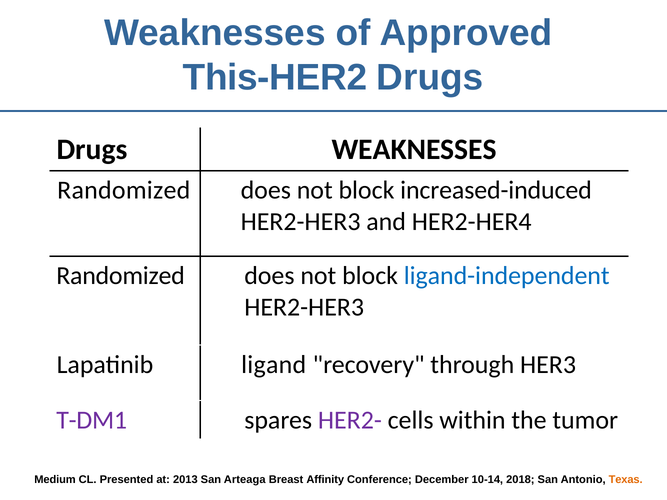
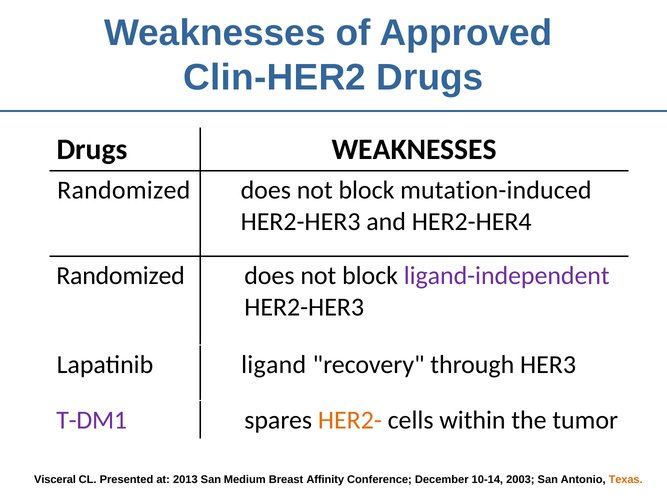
This-HER2: This-HER2 -> Clin-HER2
increased-induced: increased-induced -> mutation-induced
ligand-independent colour: blue -> purple
HER2- colour: purple -> orange
Medium: Medium -> Visceral
Arteaga: Arteaga -> Medium
2018: 2018 -> 2003
